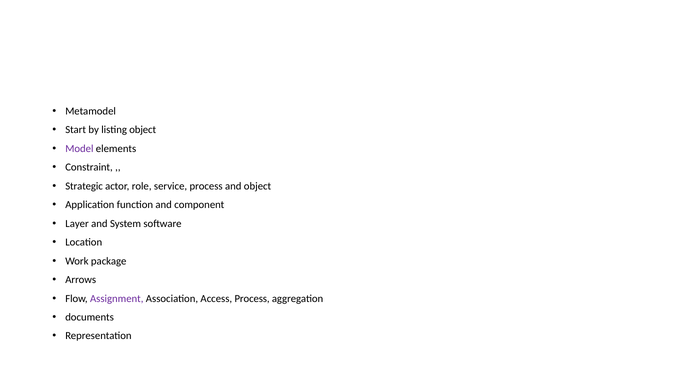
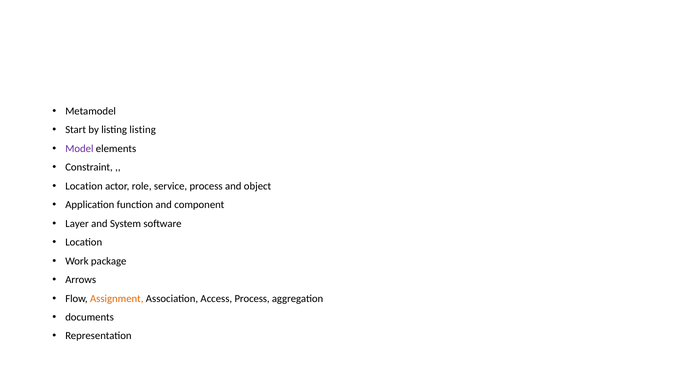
listing object: object -> listing
Strategic at (84, 186): Strategic -> Location
Assignment colour: purple -> orange
